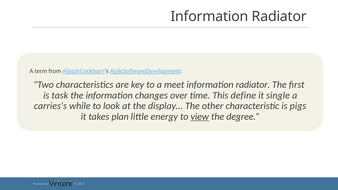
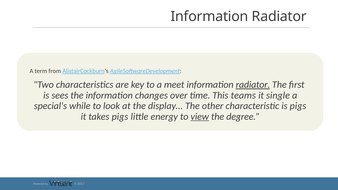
radiator at (253, 85) underline: none -> present
task: task -> sees
define: define -> teams
carries's: carries's -> special's
takes plan: plan -> pigs
